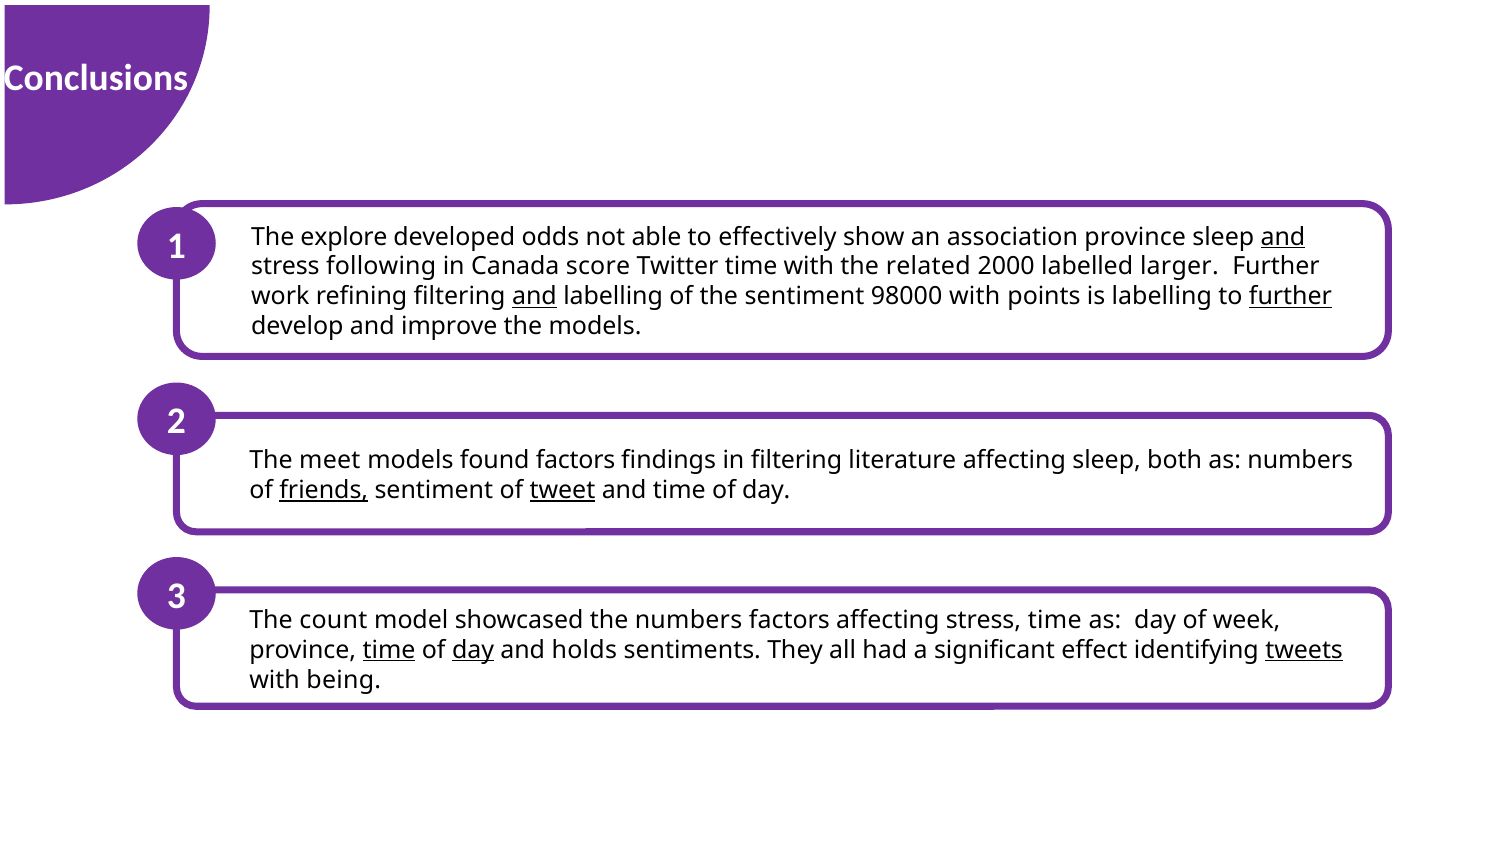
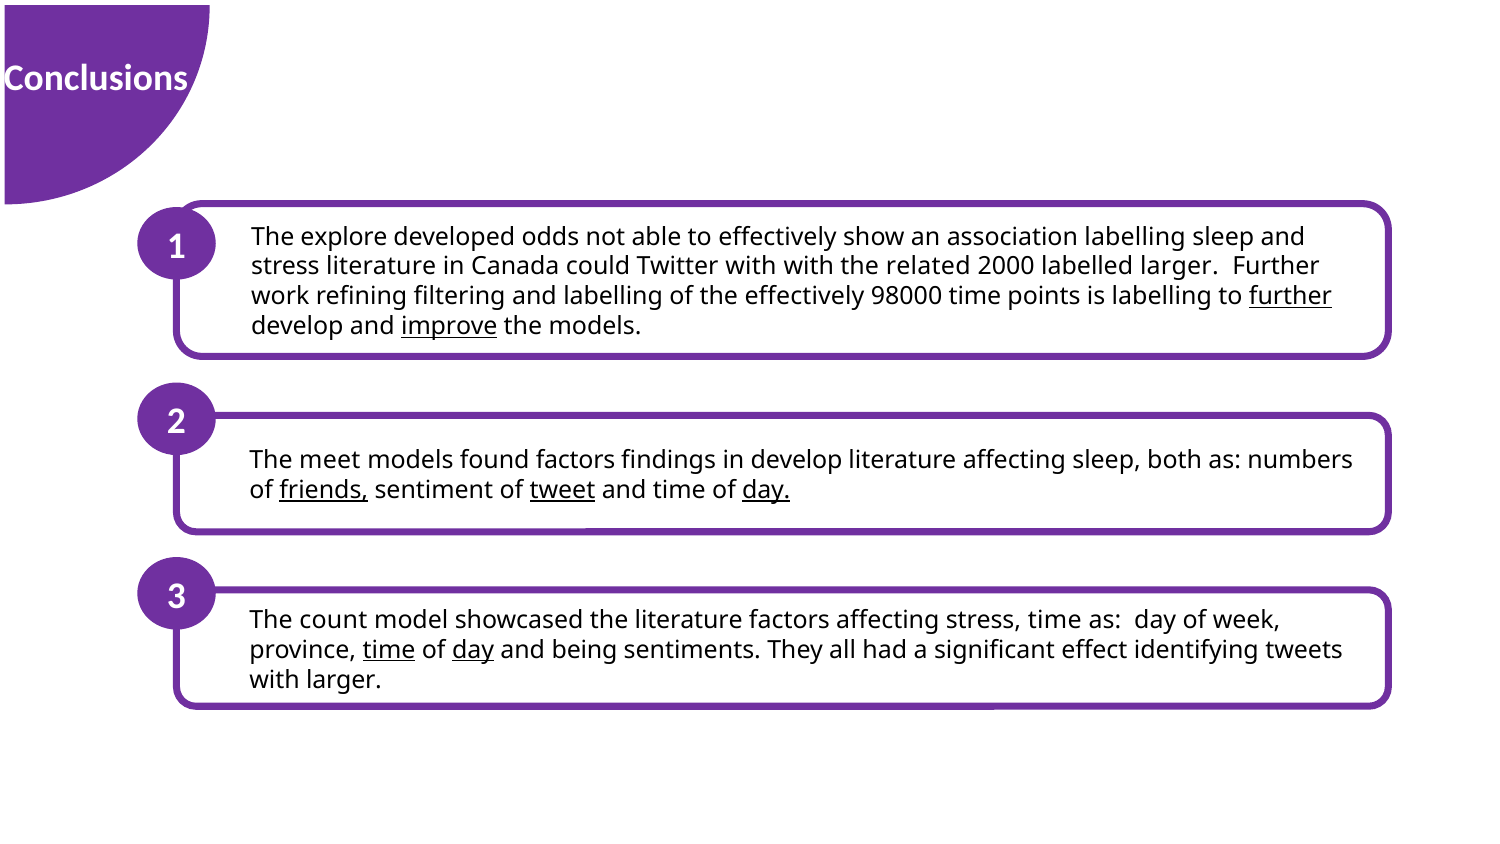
association province: province -> labelling
and at (1283, 237) underline: present -> none
stress following: following -> literature
score: score -> could
Twitter time: time -> with
and at (534, 297) underline: present -> none
the sentiment: sentiment -> effectively
98000 with: with -> time
improve underline: none -> present
in filtering: filtering -> develop
day at (766, 490) underline: none -> present
the numbers: numbers -> literature
holds: holds -> being
tweets underline: present -> none
with being: being -> larger
